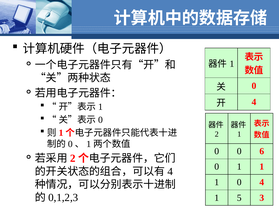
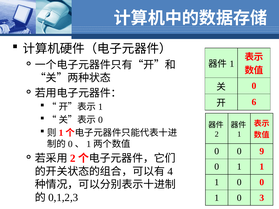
4 at (254, 102): 4 -> 6
6: 6 -> 9
1 0 4: 4 -> 0
5 at (239, 198): 5 -> 0
